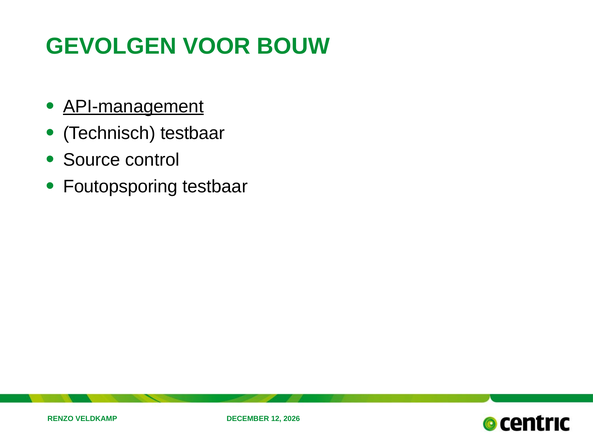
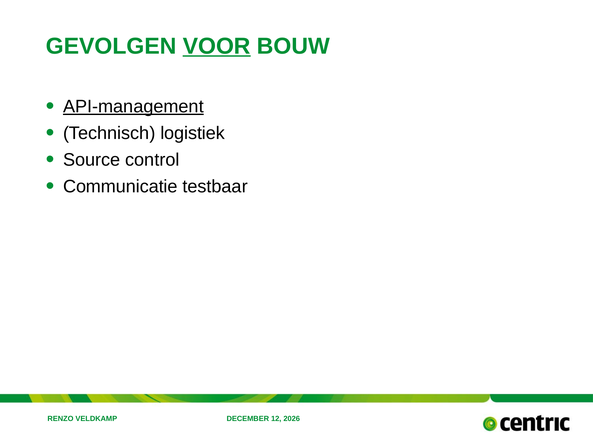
VOOR underline: none -> present
Technisch testbaar: testbaar -> logistiek
Foutopsporing: Foutopsporing -> Communicatie
